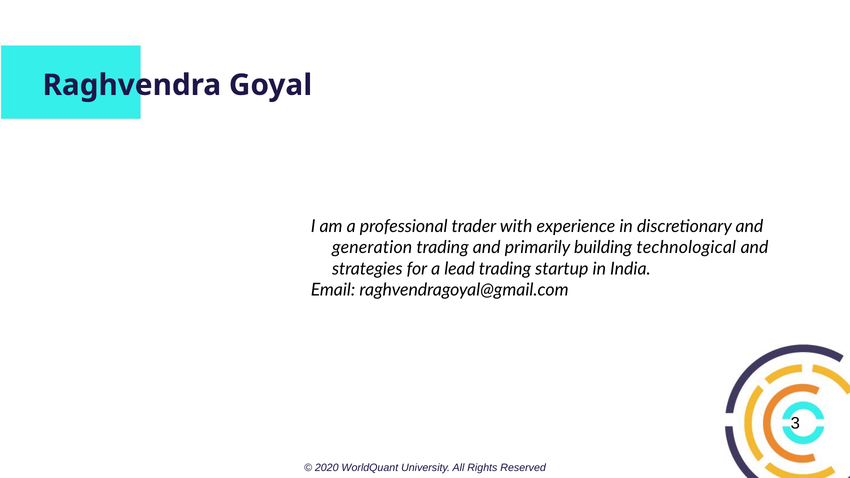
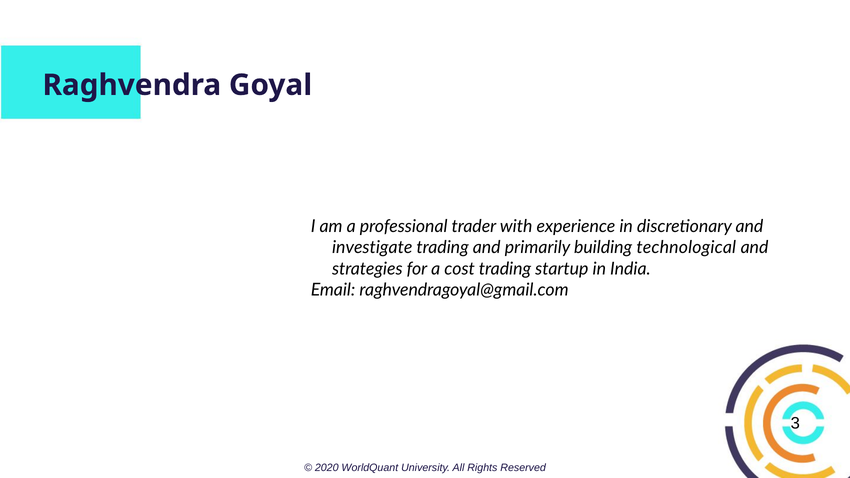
generation: generation -> investigate
lead: lead -> cost
